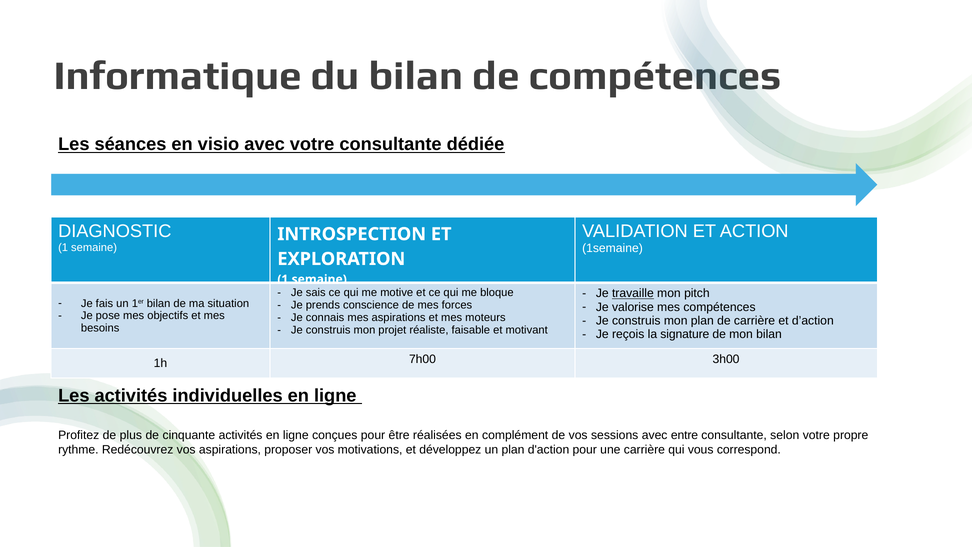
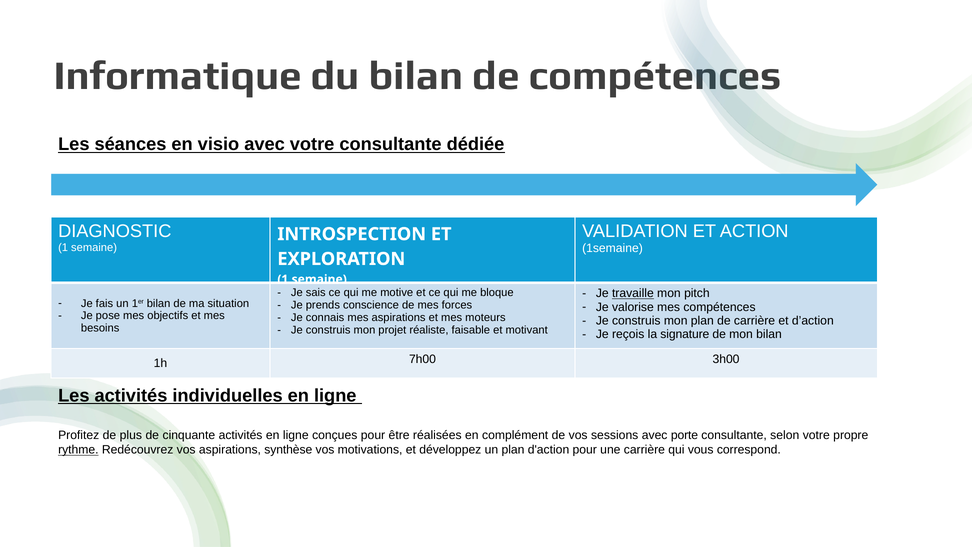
entre: entre -> porte
rythme underline: none -> present
proposer: proposer -> synthèse
